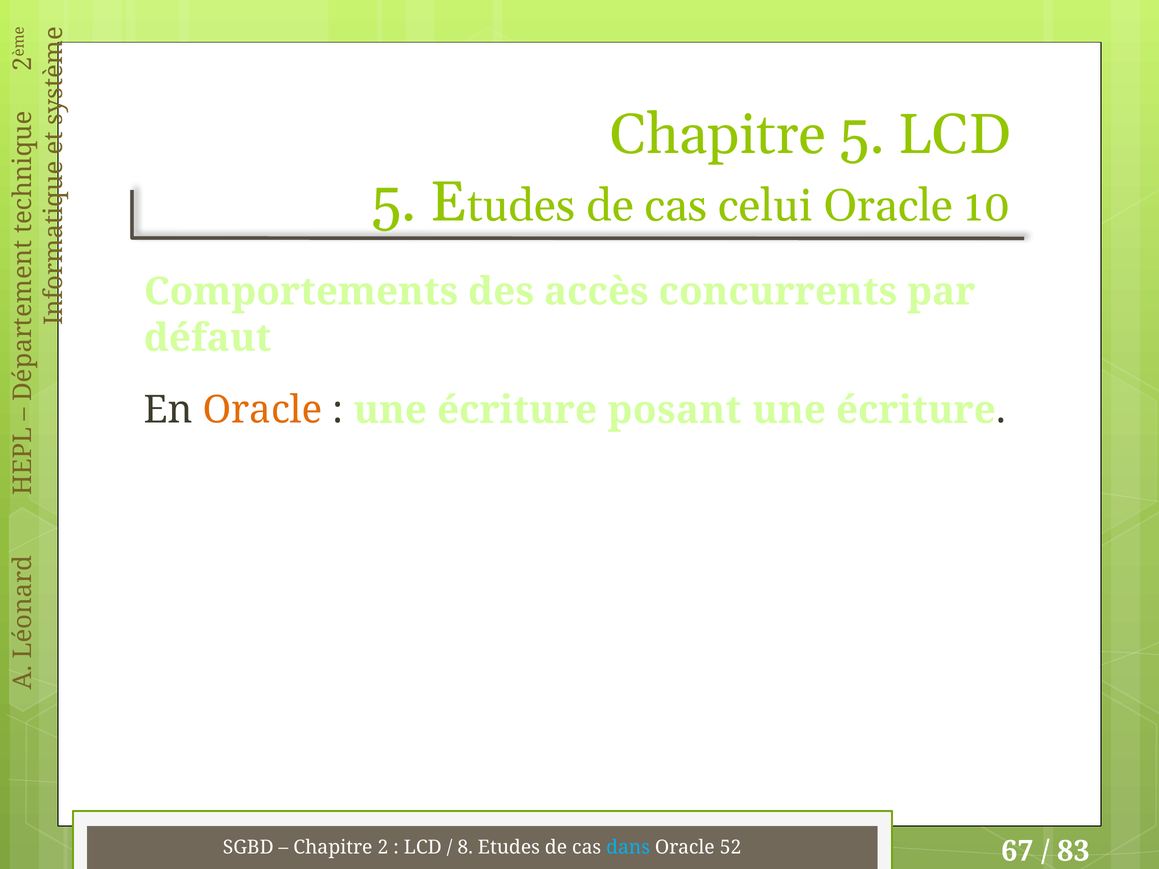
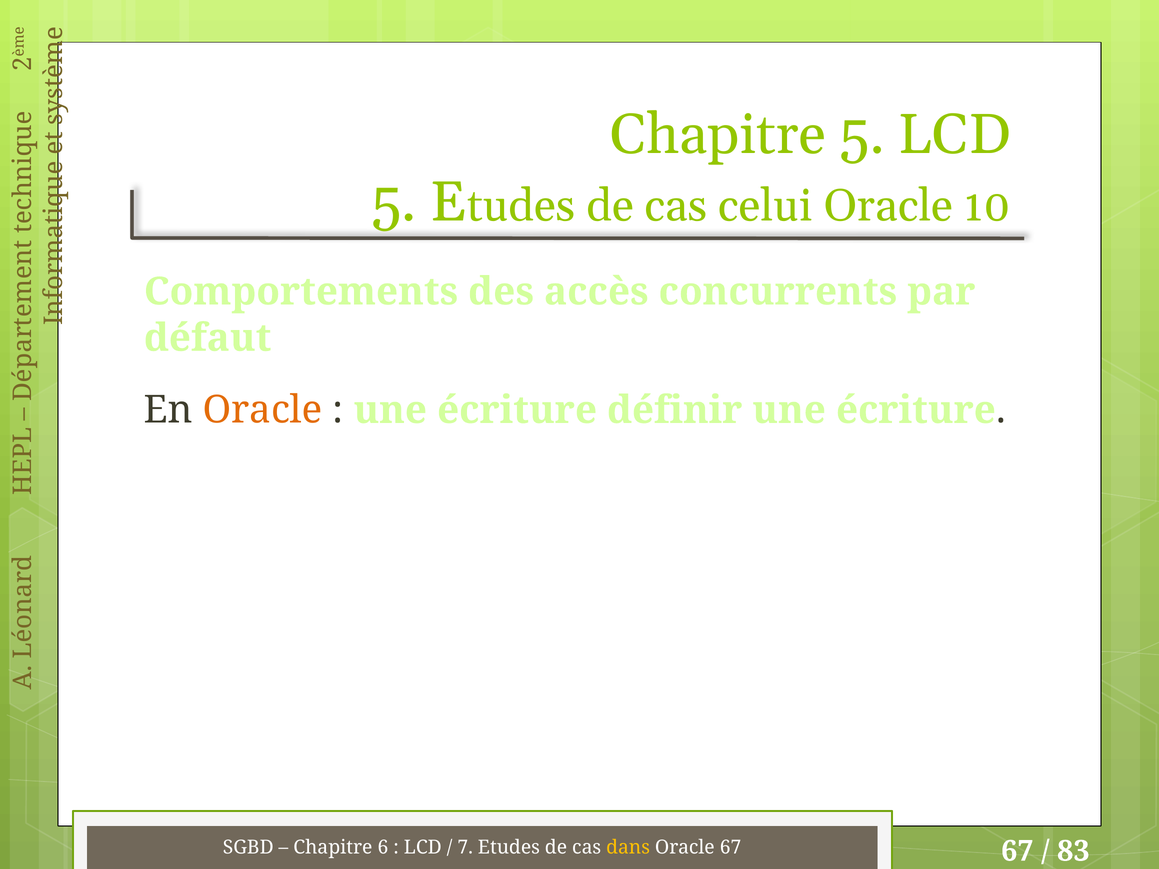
posant: posant -> définir
Chapitre 2: 2 -> 6
8: 8 -> 7
dans colour: light blue -> yellow
Oracle 52: 52 -> 67
